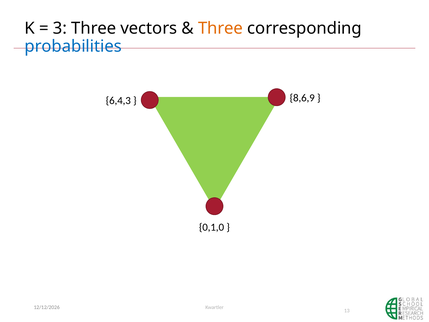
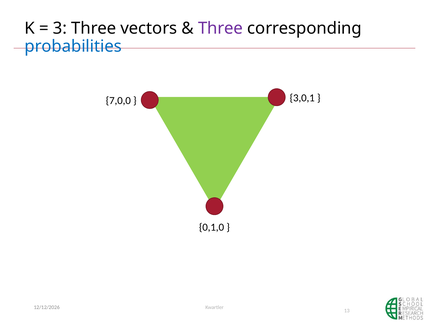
Three at (221, 28) colour: orange -> purple
6,4,3: 6,4,3 -> 7,0,0
8,6,9: 8,6,9 -> 3,0,1
